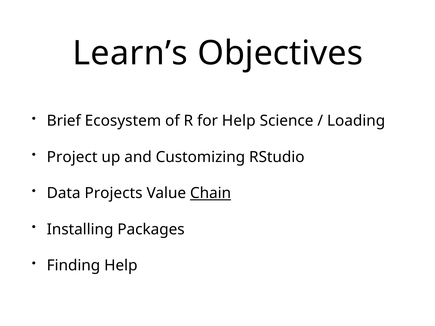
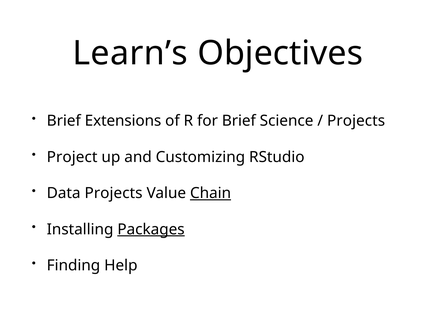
Ecosystem: Ecosystem -> Extensions
for Help: Help -> Brief
Loading at (356, 121): Loading -> Projects
Packages underline: none -> present
